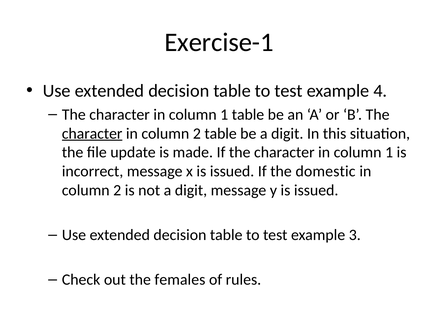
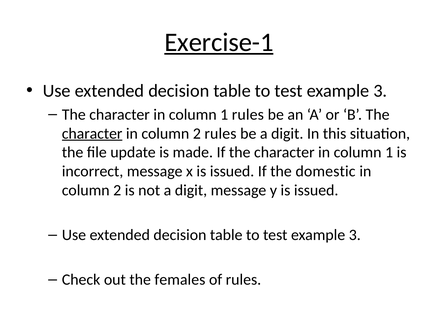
Exercise-1 underline: none -> present
4 at (380, 91): 4 -> 3
1 table: table -> rules
2 table: table -> rules
